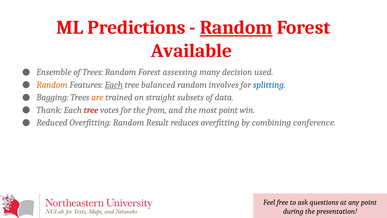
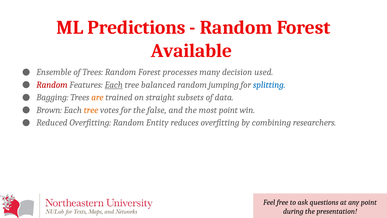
Random at (236, 28) underline: present -> none
assessing: assessing -> processes
Random at (52, 85) colour: orange -> red
involves: involves -> jumping
Thank: Thank -> Brown
tree at (91, 110) colour: red -> orange
from: from -> false
Result: Result -> Entity
conference: conference -> researchers
